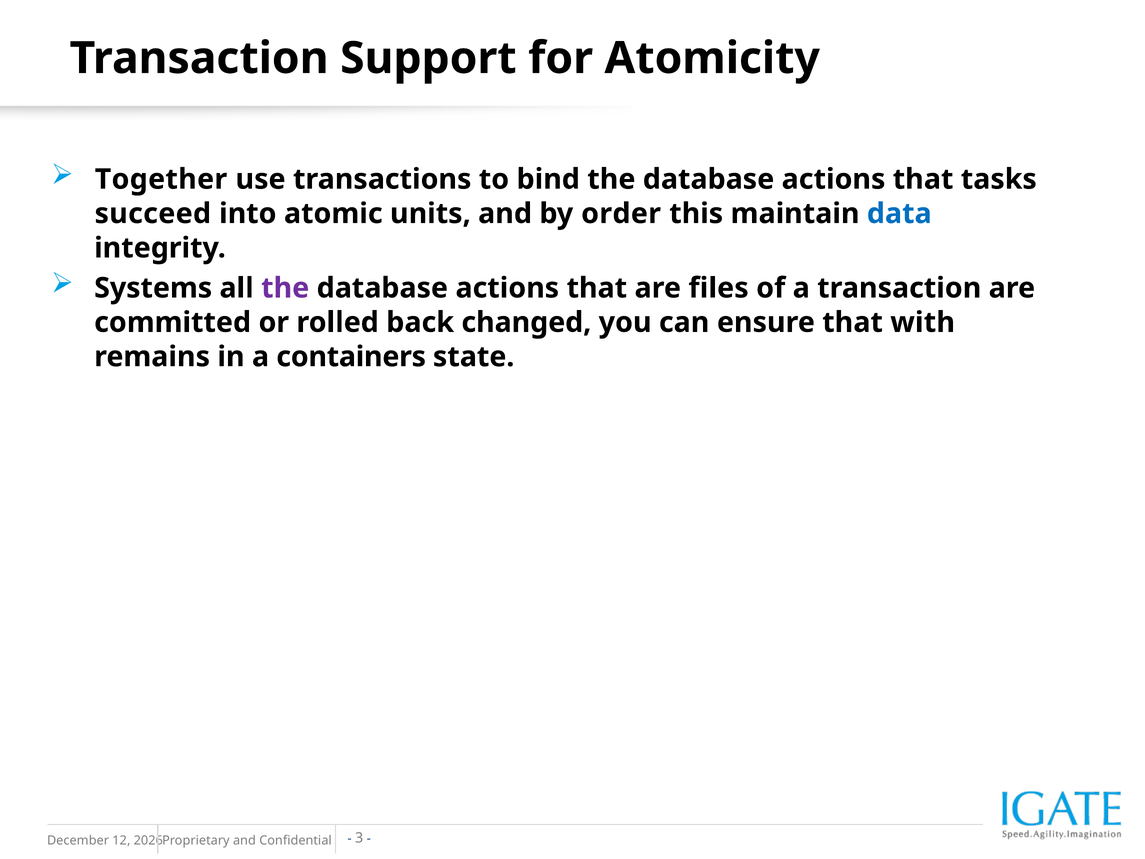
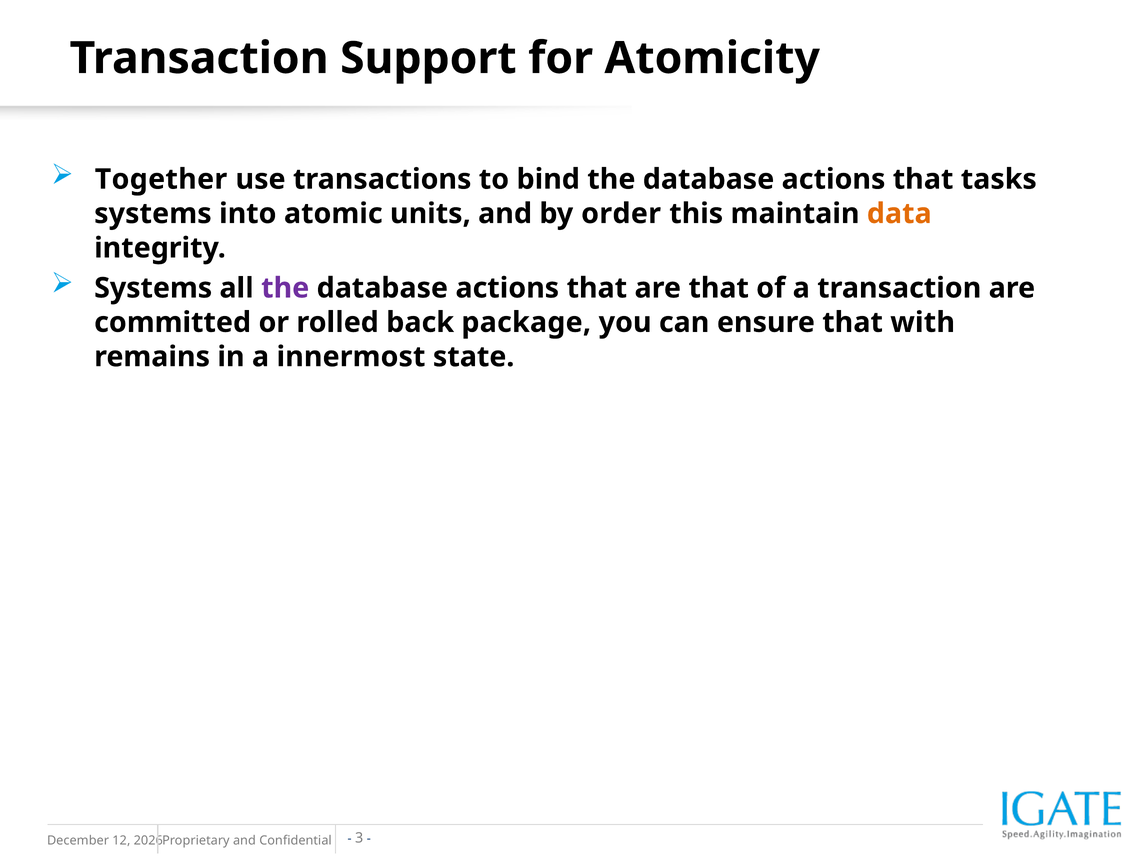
succeed at (153, 214): succeed -> systems
data colour: blue -> orange
are files: files -> that
changed: changed -> package
containers: containers -> innermost
